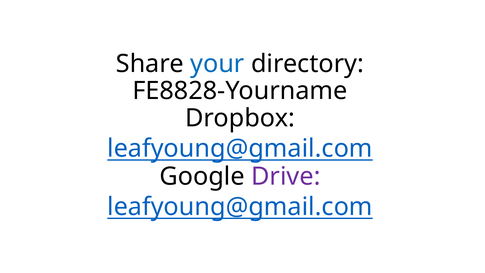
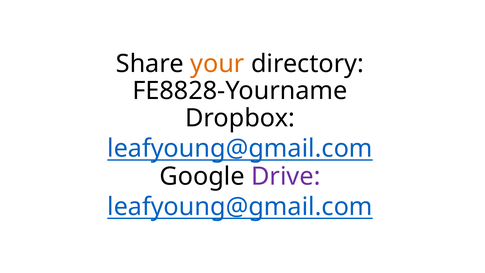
your colour: blue -> orange
